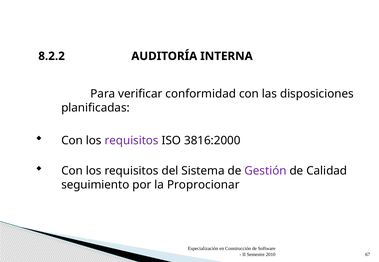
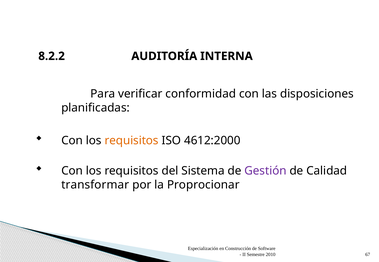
requisitos at (132, 141) colour: purple -> orange
3816:2000: 3816:2000 -> 4612:2000
seguimiento: seguimiento -> transformar
